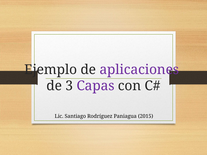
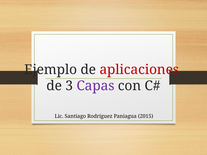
aplicaciones colour: purple -> red
